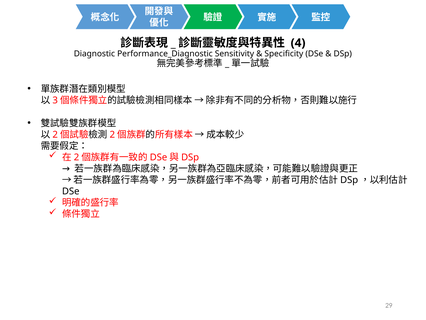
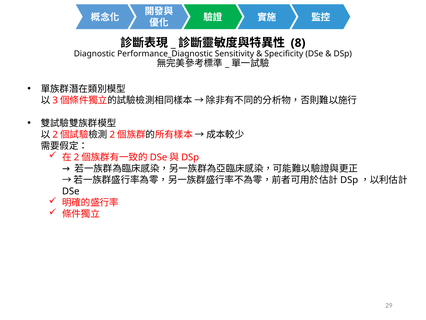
4: 4 -> 8
